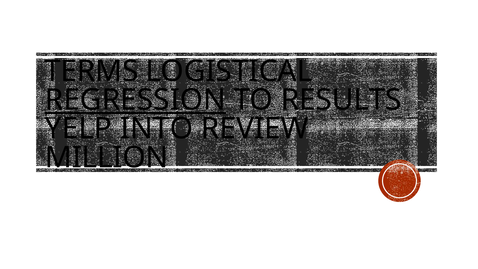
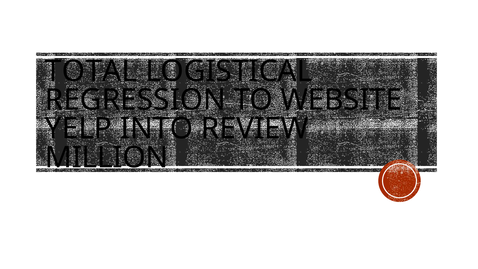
TERMS: TERMS -> TOTAL
REGRESSION underline: present -> none
RESULTS: RESULTS -> WEBSITE
